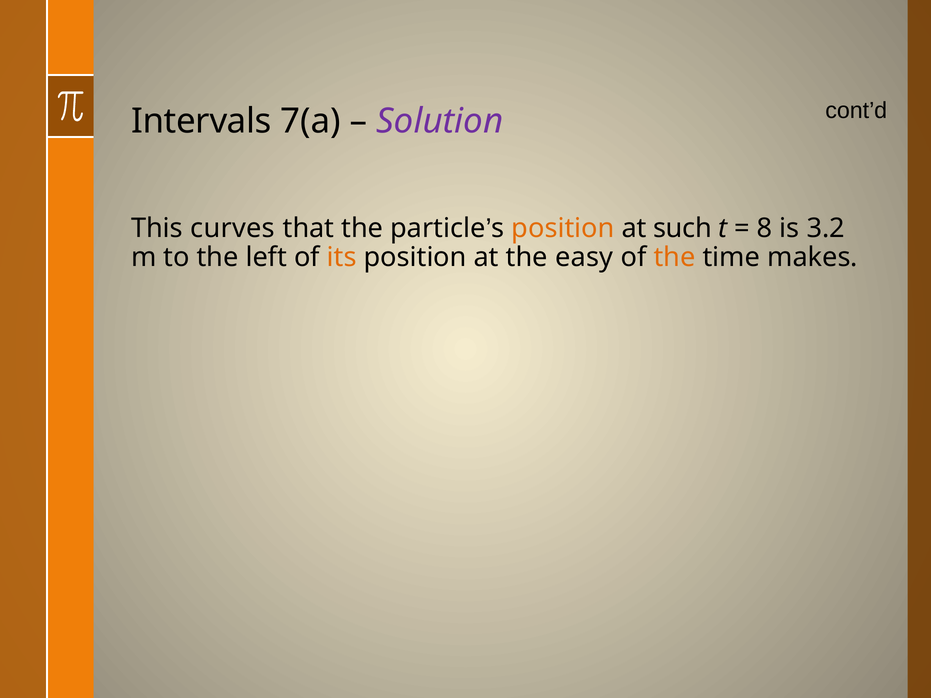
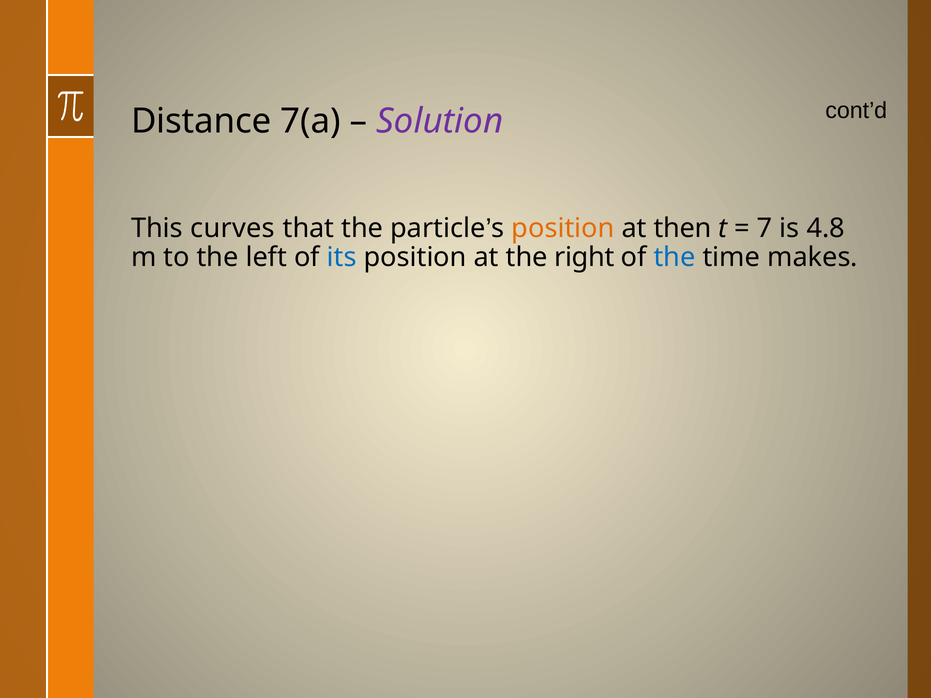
Intervals: Intervals -> Distance
such: such -> then
8: 8 -> 7
3.2: 3.2 -> 4.8
its colour: orange -> blue
easy: easy -> right
the at (675, 258) colour: orange -> blue
